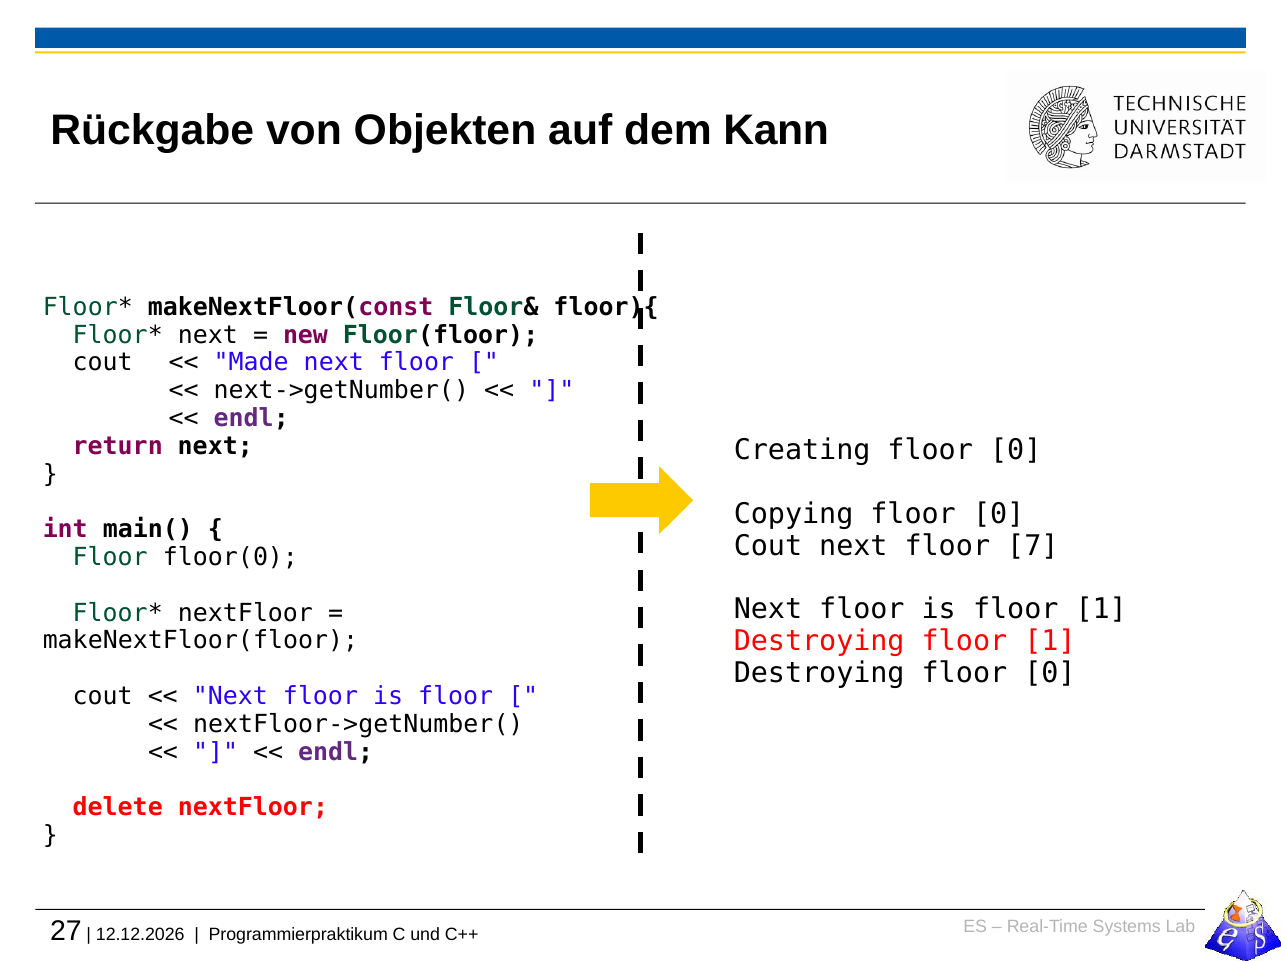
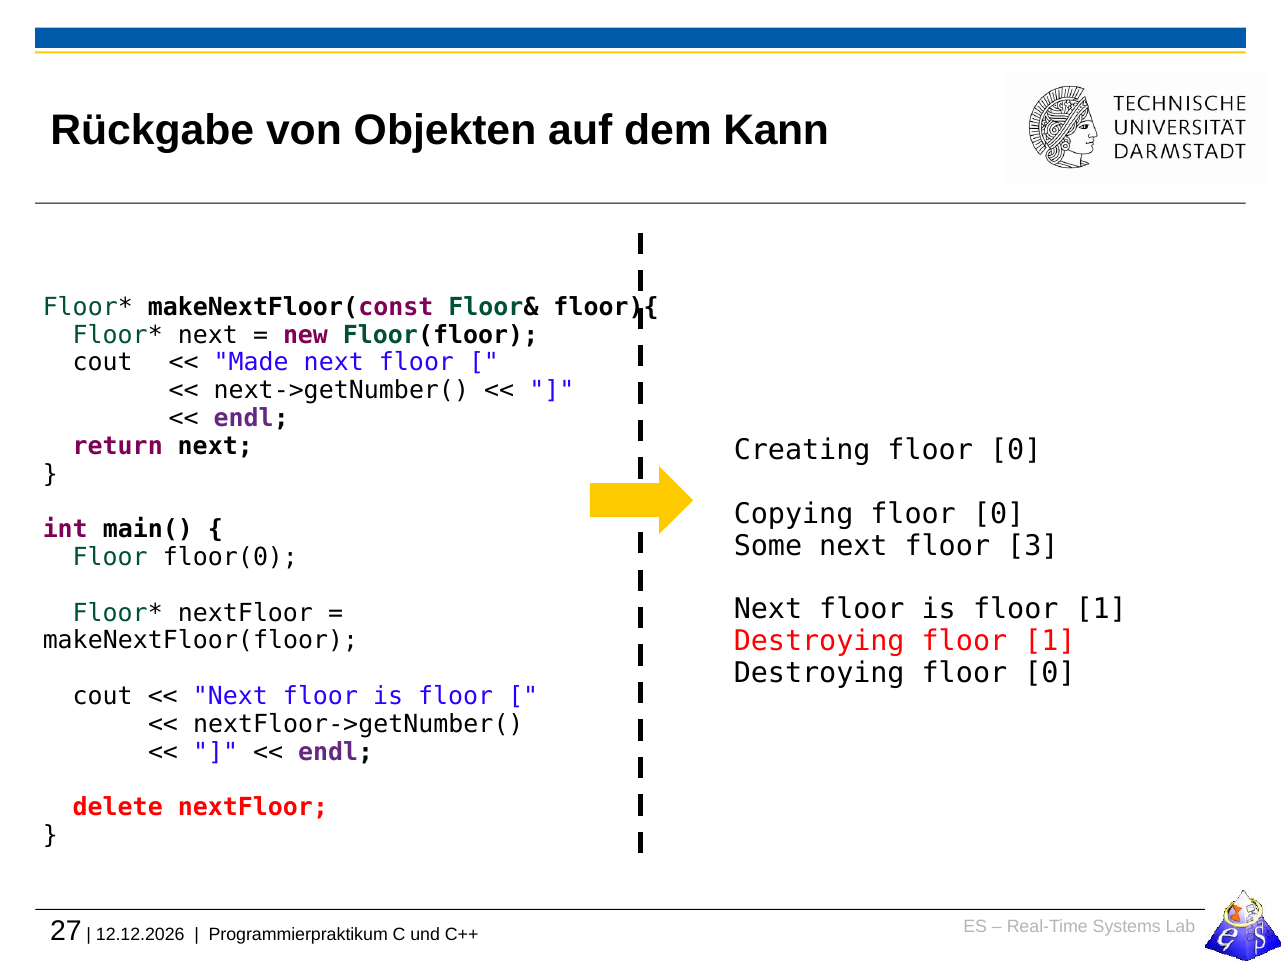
Cout at (768, 546): Cout -> Some
7: 7 -> 3
